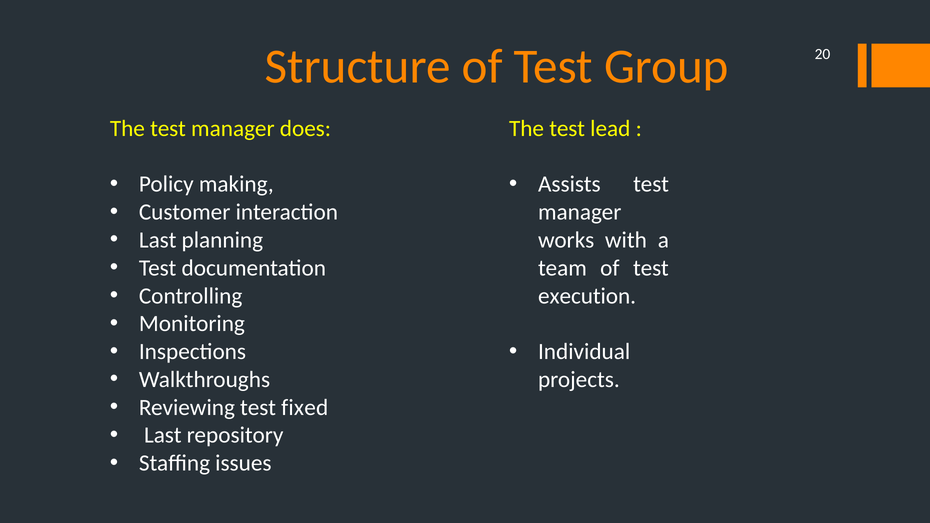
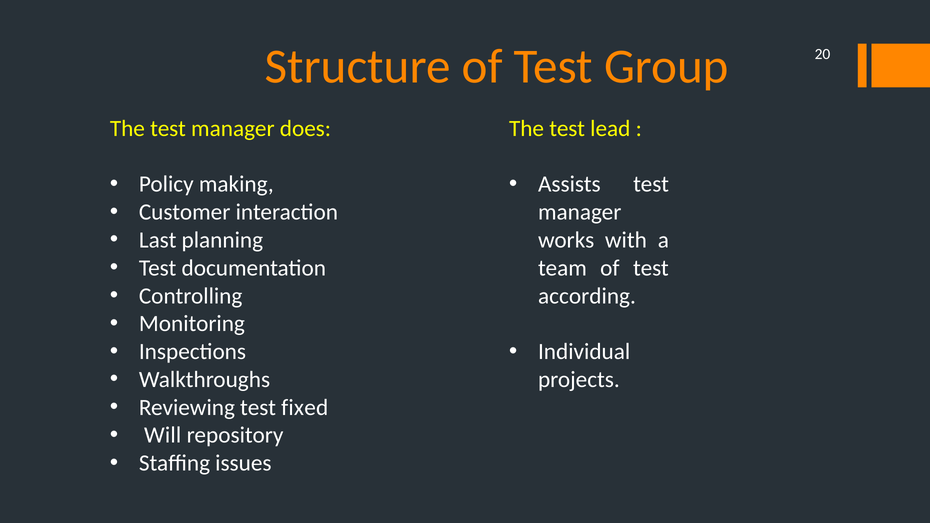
execution: execution -> according
Last at (163, 435): Last -> Will
